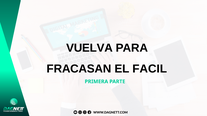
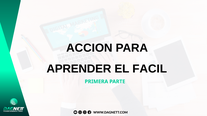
VUELVA: VUELVA -> ACCION
FRACASAN: FRACASAN -> APRENDER
